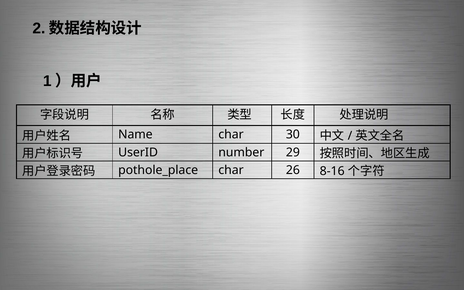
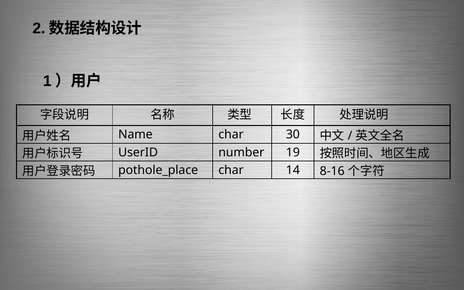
29: 29 -> 19
26: 26 -> 14
